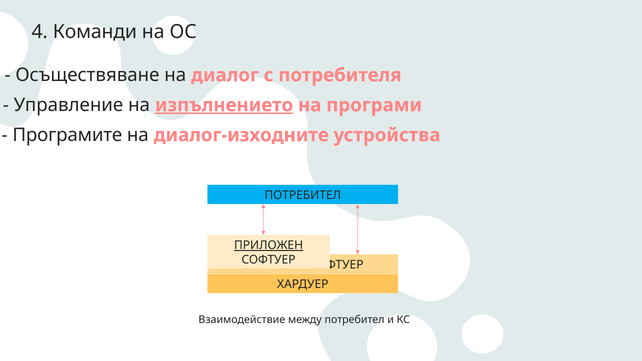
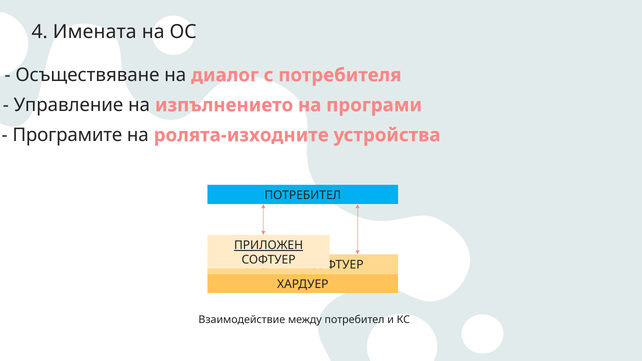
Команди: Команди -> Имената
изпълнението underline: present -> none
диалог-изходните: диалог-изходните -> ролята-изходните
